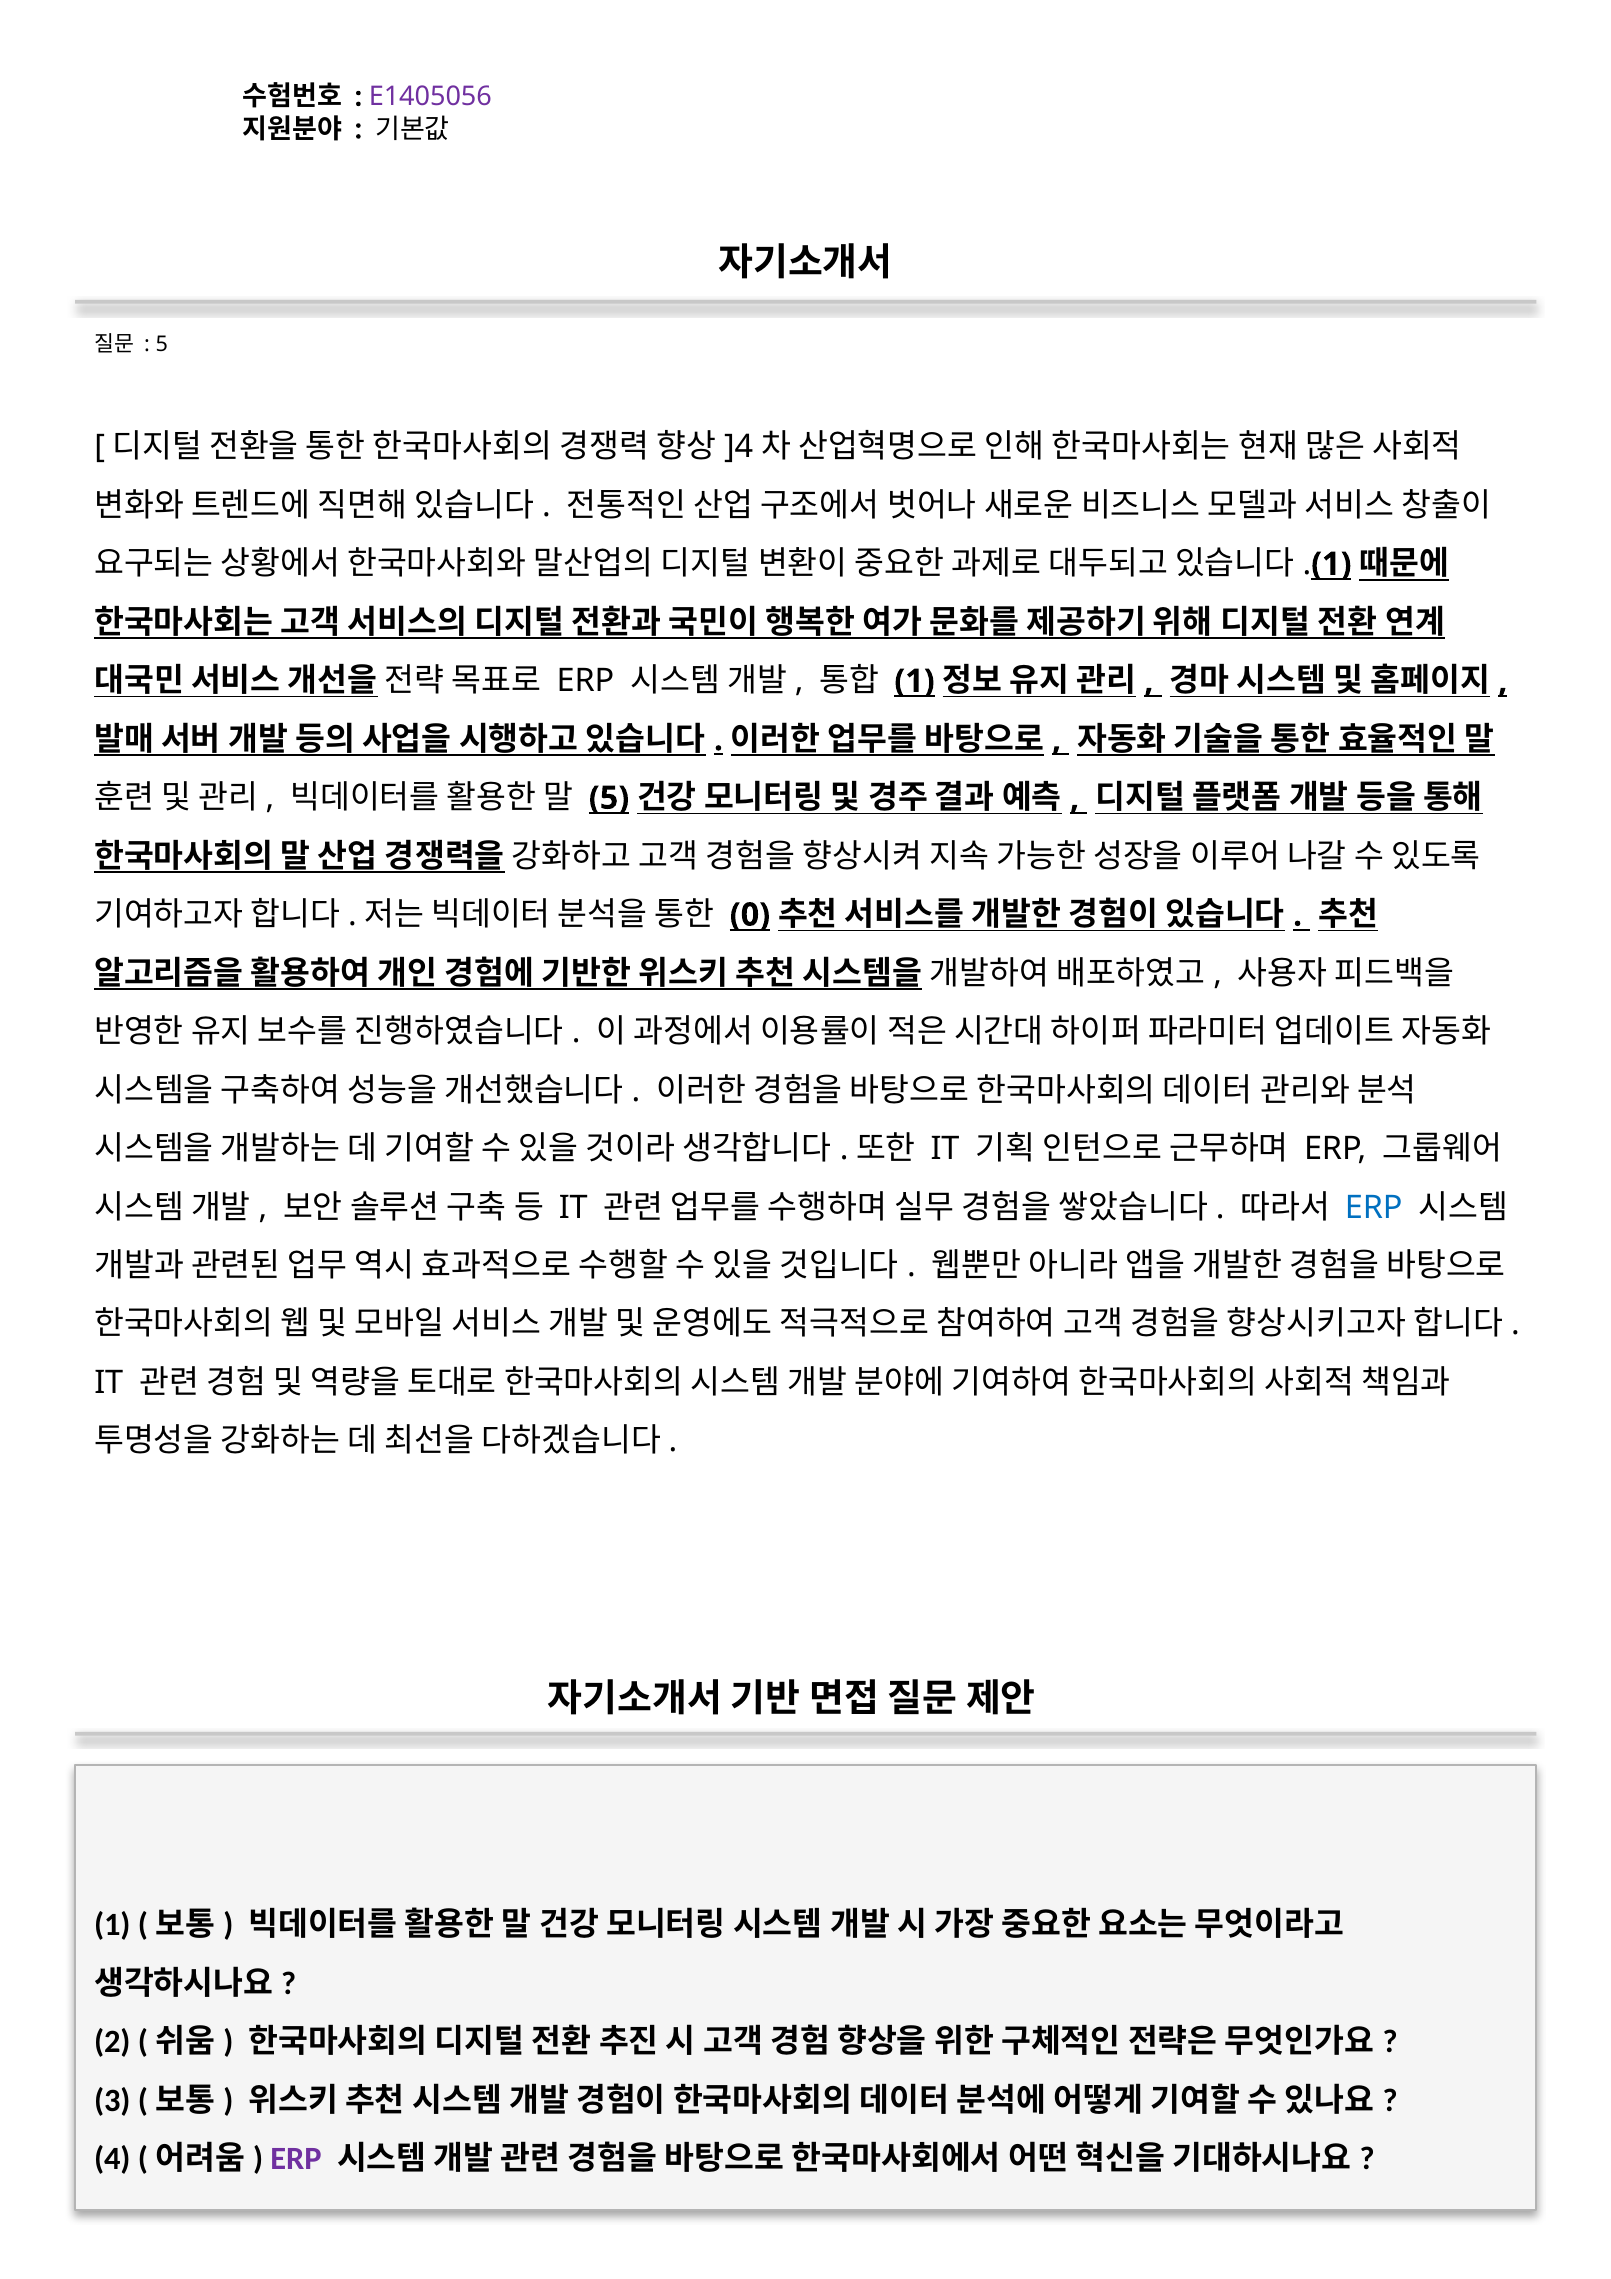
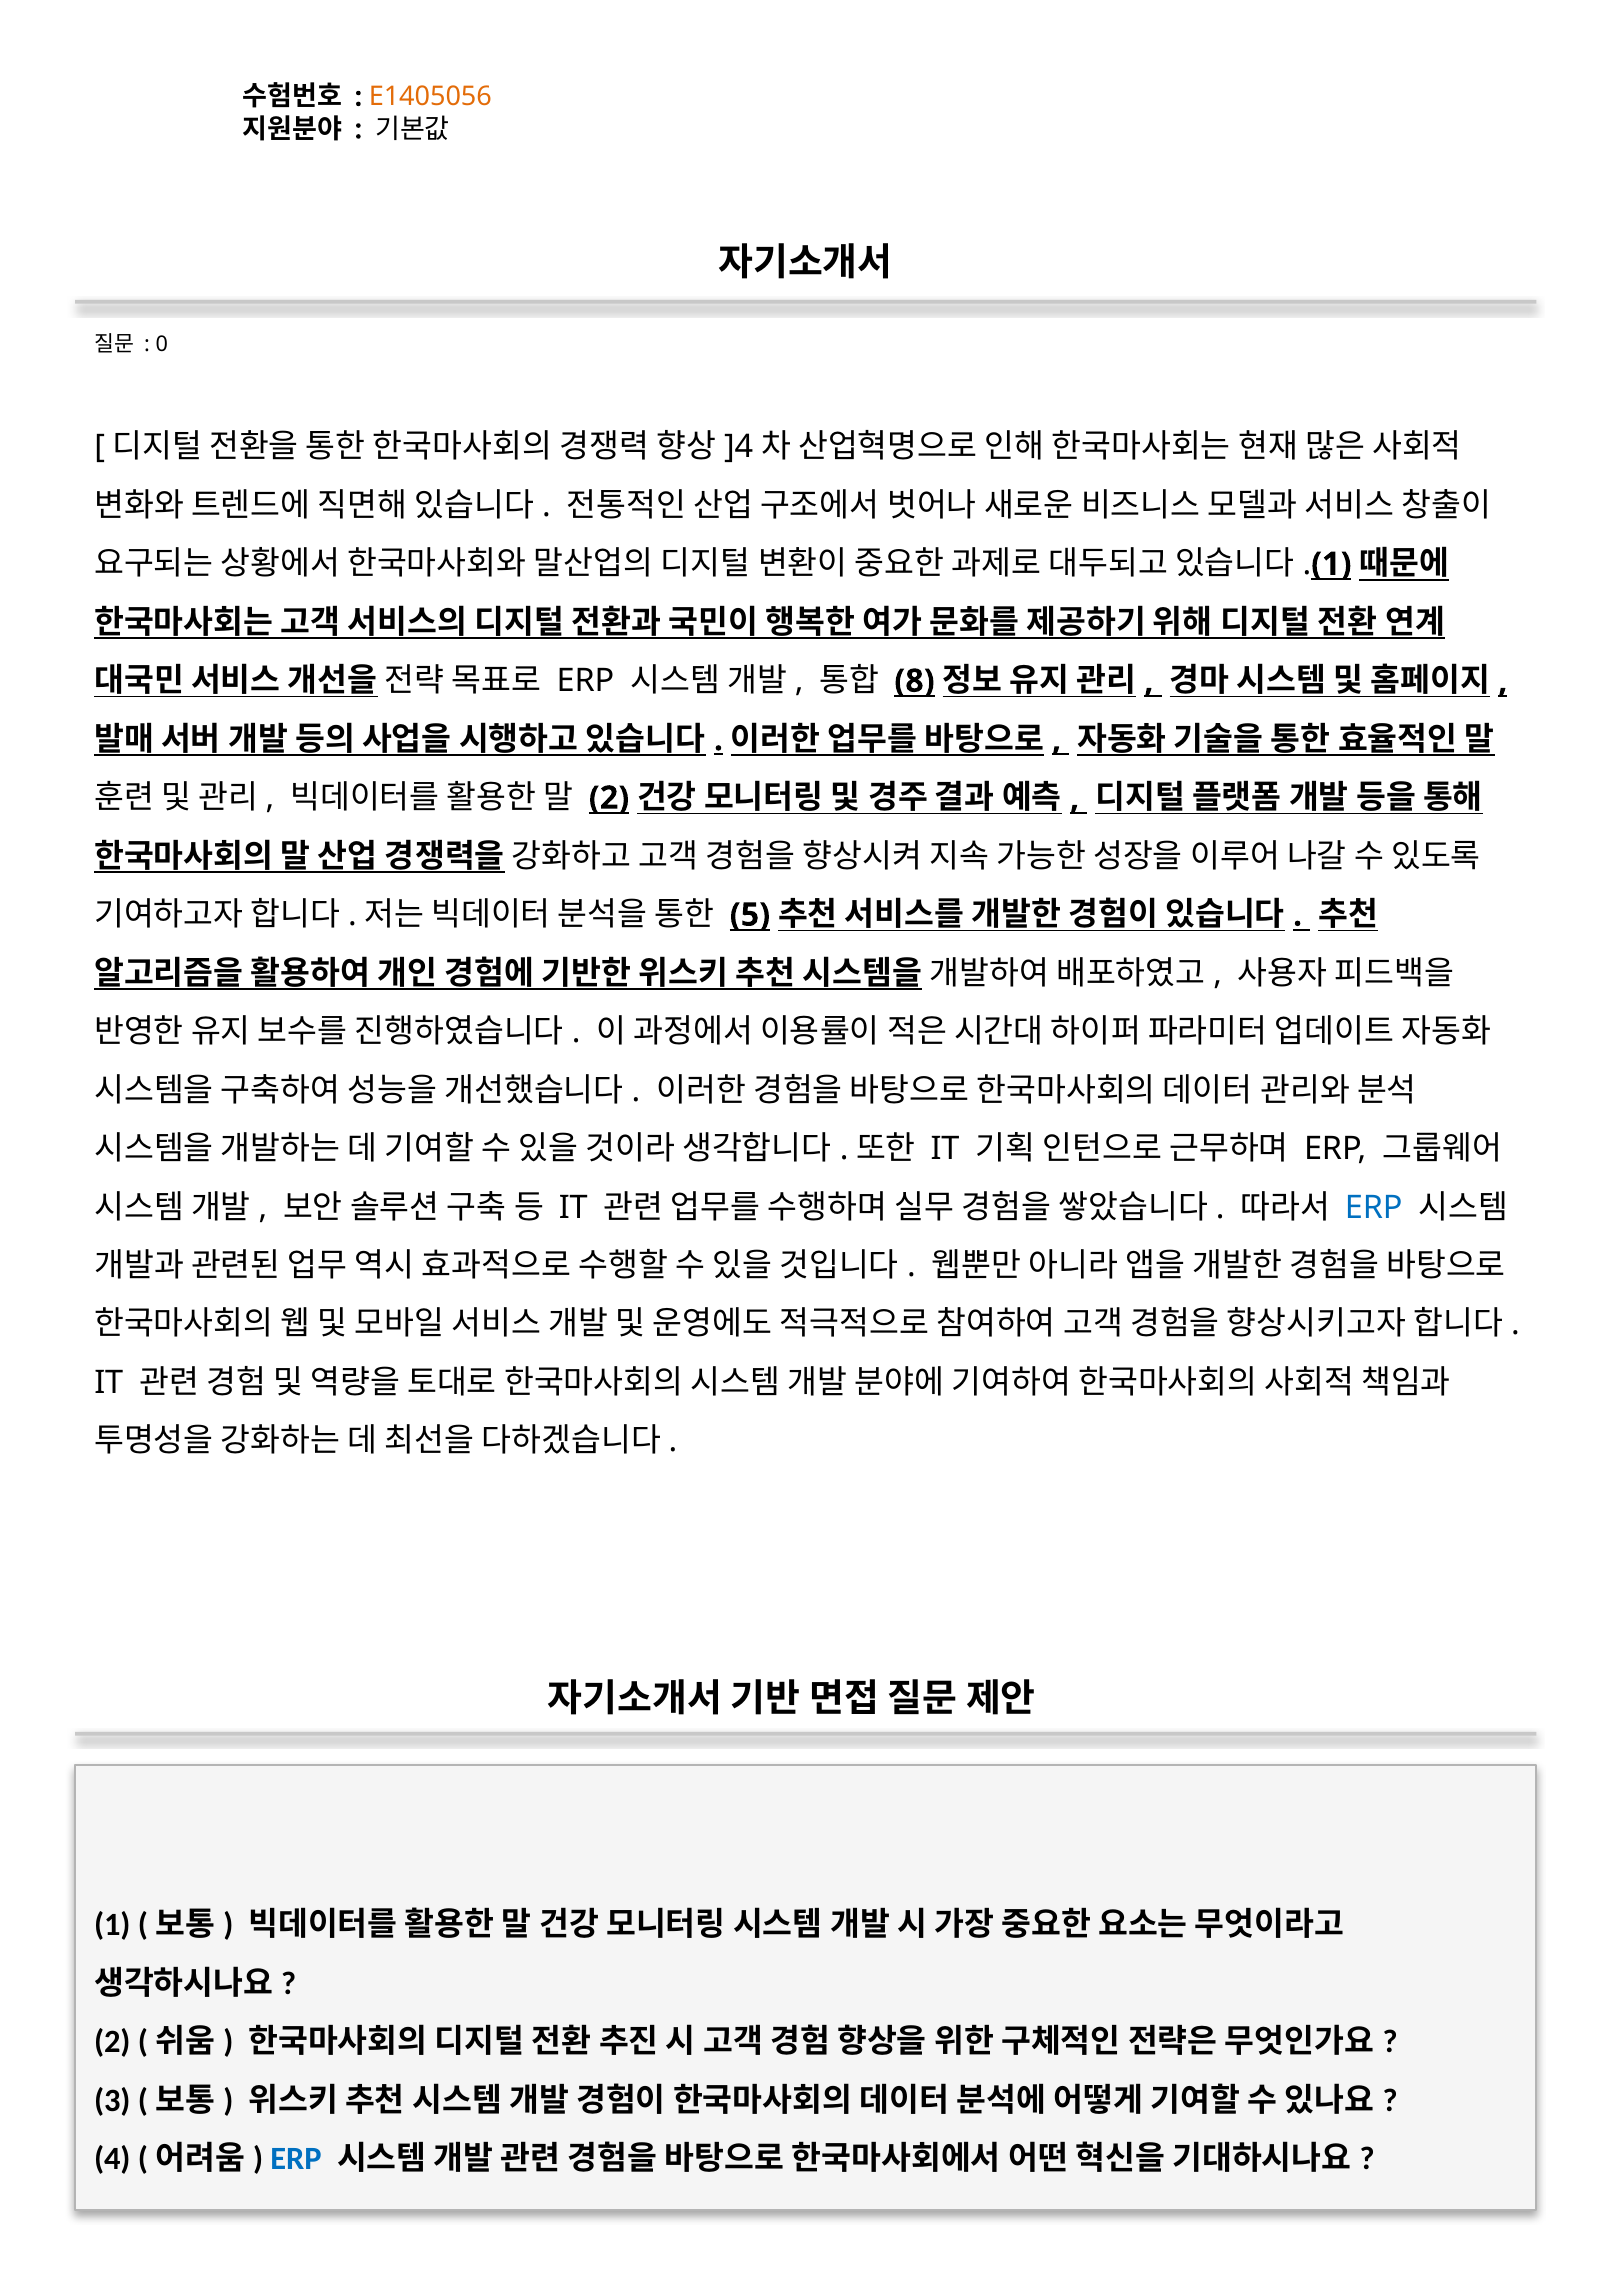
E1405056 colour: purple -> orange
5 at (162, 344): 5 -> 0
1 at (915, 681): 1 -> 8
5 at (609, 798): 5 -> 2
0: 0 -> 5
ERP at (296, 2158) colour: purple -> blue
